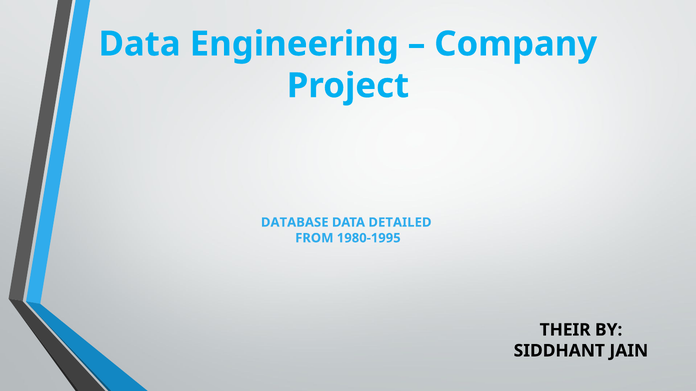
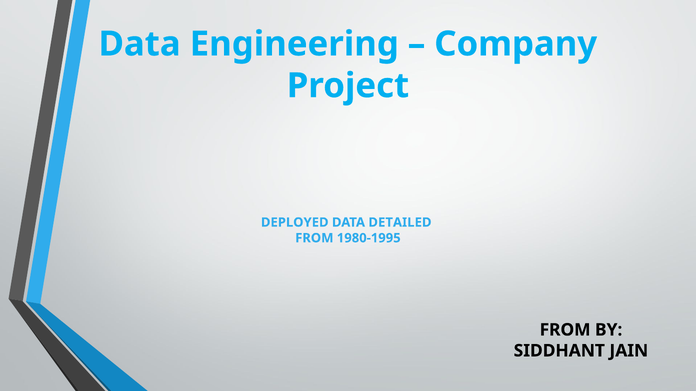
DATABASE: DATABASE -> DEPLOYED
THEIR at (565, 330): THEIR -> FROM
